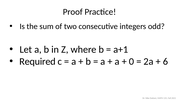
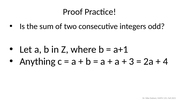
Required: Required -> Anything
0: 0 -> 3
6: 6 -> 4
